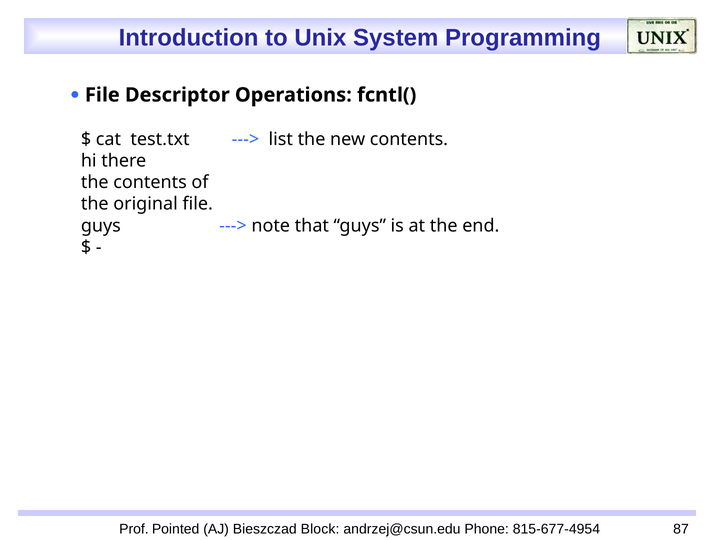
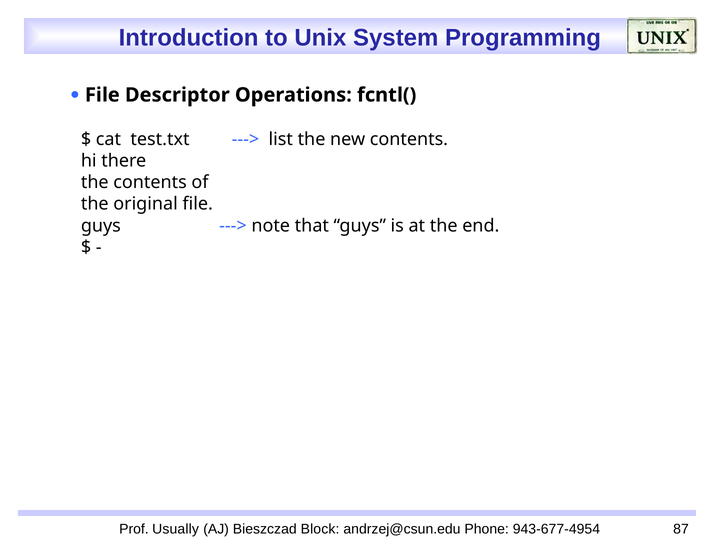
Pointed: Pointed -> Usually
815-677-4954: 815-677-4954 -> 943-677-4954
